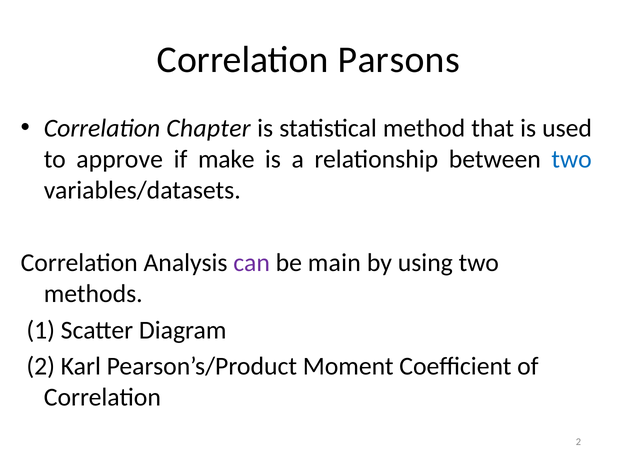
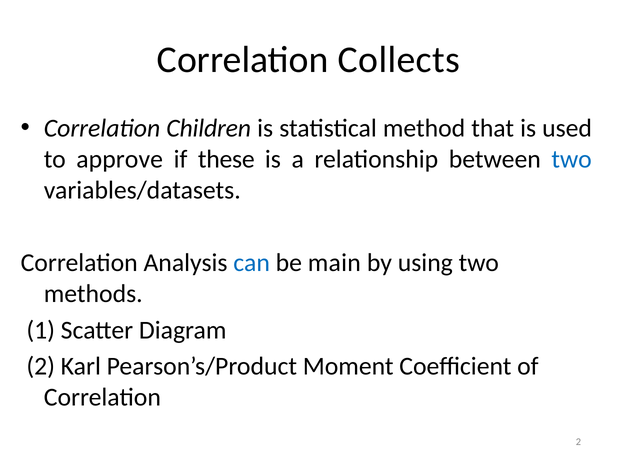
Parsons: Parsons -> Collects
Chapter: Chapter -> Children
make: make -> these
can colour: purple -> blue
